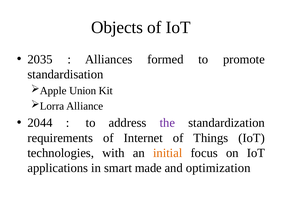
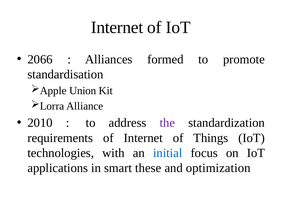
Objects at (117, 27): Objects -> Internet
2035: 2035 -> 2066
2044: 2044 -> 2010
initial colour: orange -> blue
made: made -> these
